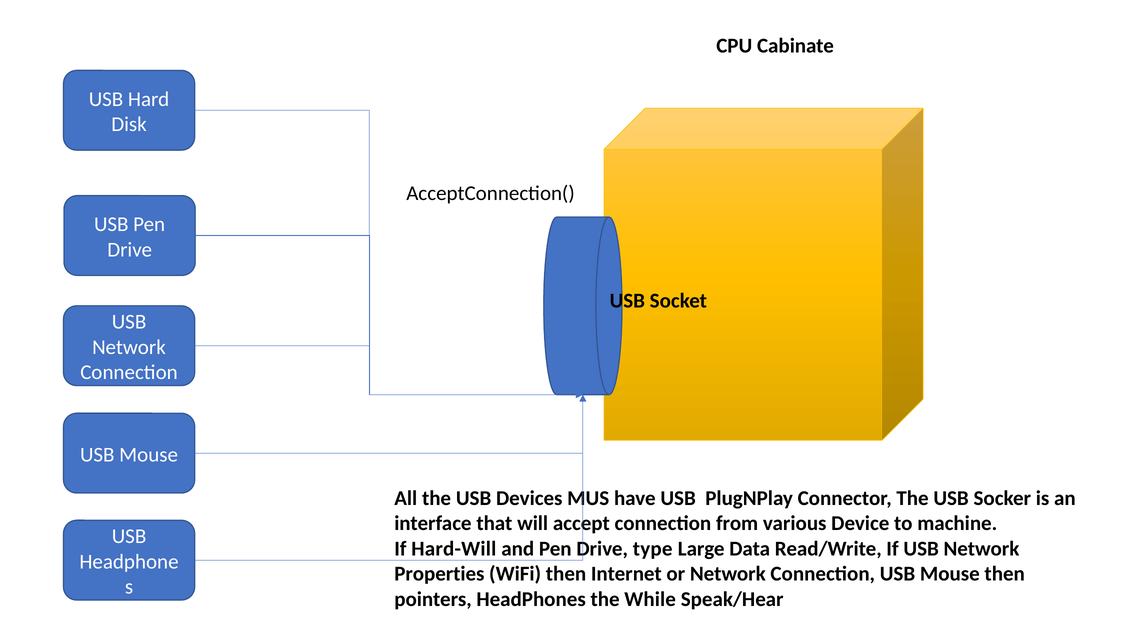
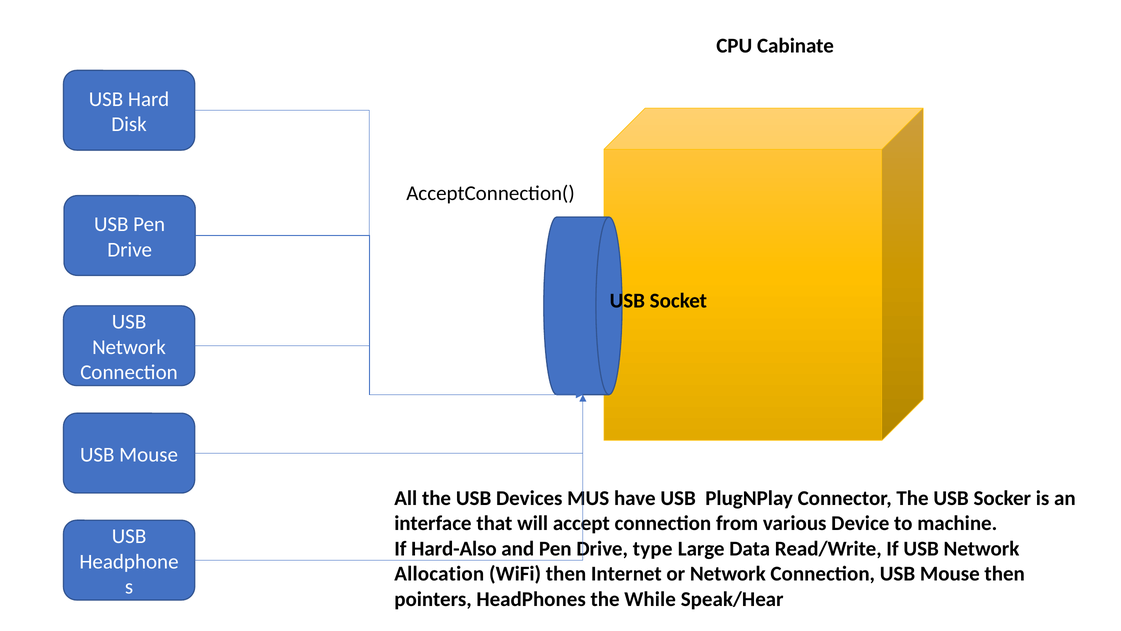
Hard-Will: Hard-Will -> Hard-Also
Properties: Properties -> Allocation
